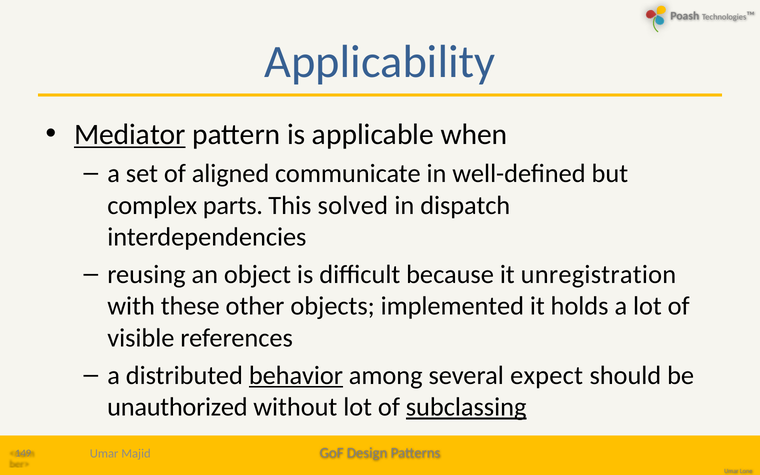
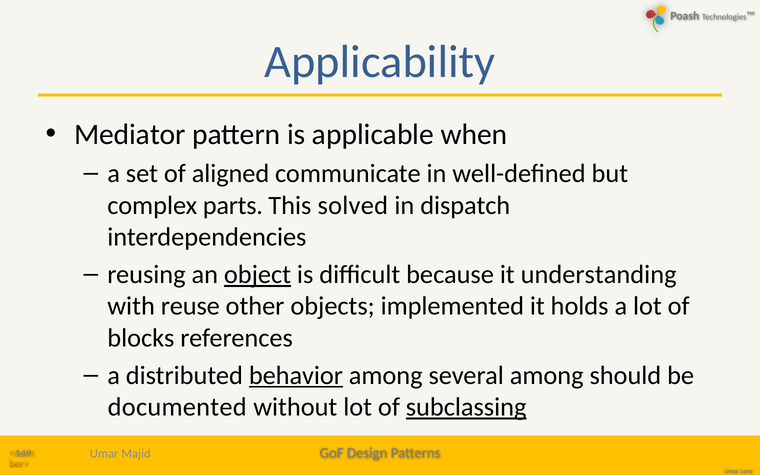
Mediator underline: present -> none
object underline: none -> present
unregistration: unregistration -> understanding
these: these -> reuse
visible: visible -> blocks
several expect: expect -> among
unauthorized: unauthorized -> documented
